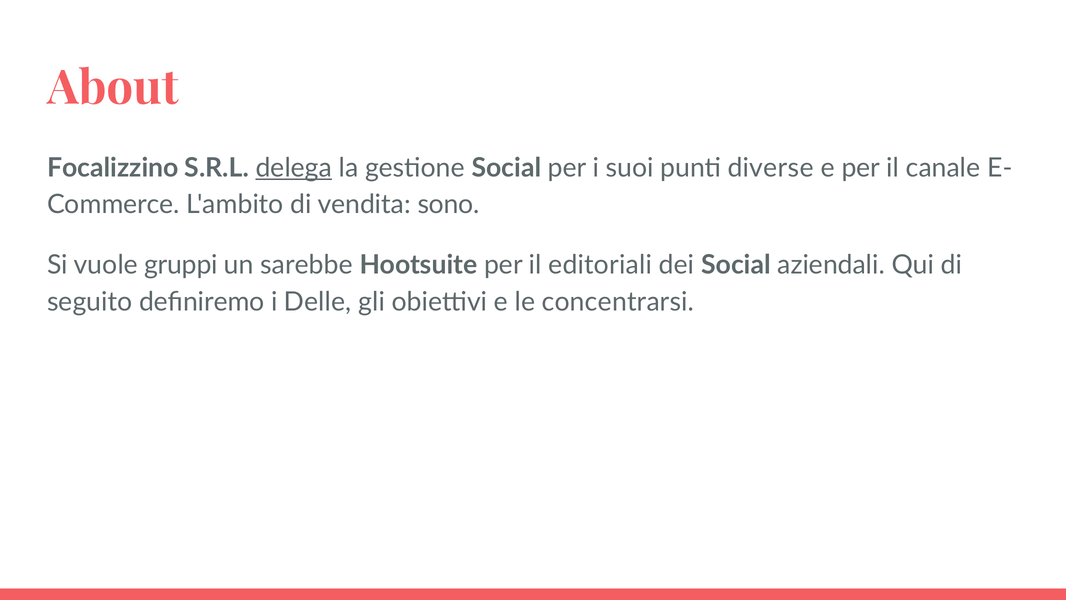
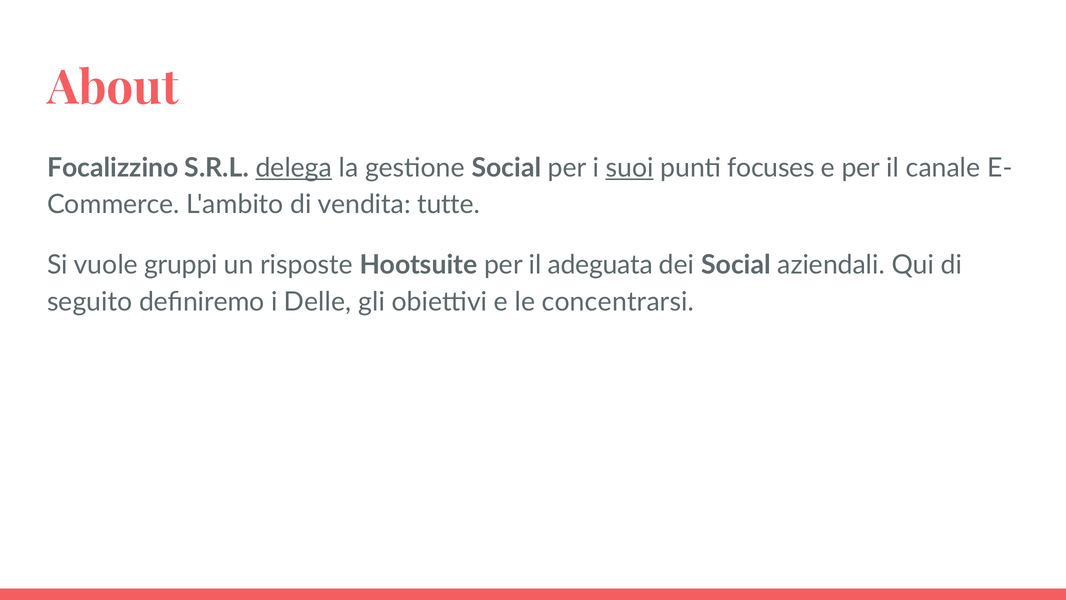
suoi underline: none -> present
diverse: diverse -> focuses
sono: sono -> tutte
sarebbe: sarebbe -> risposte
editoriali: editoriali -> adeguata
